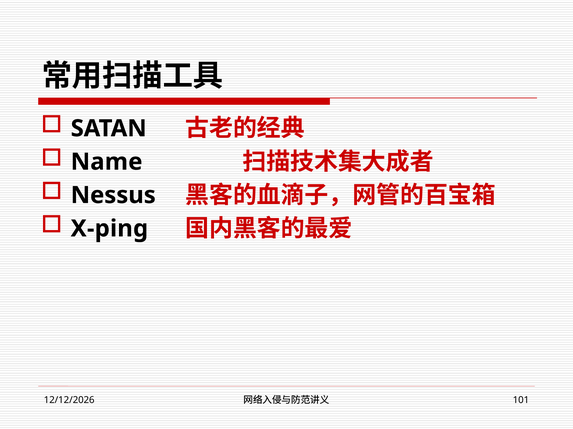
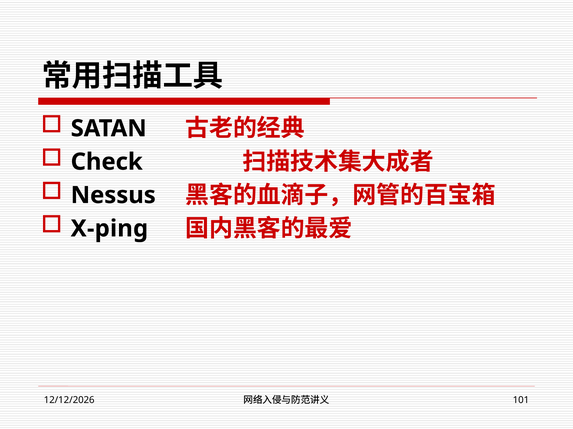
Name: Name -> Check
